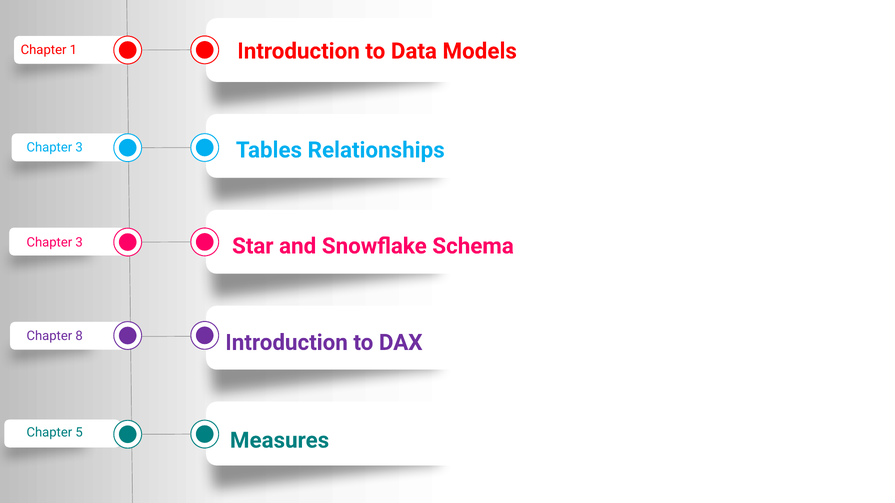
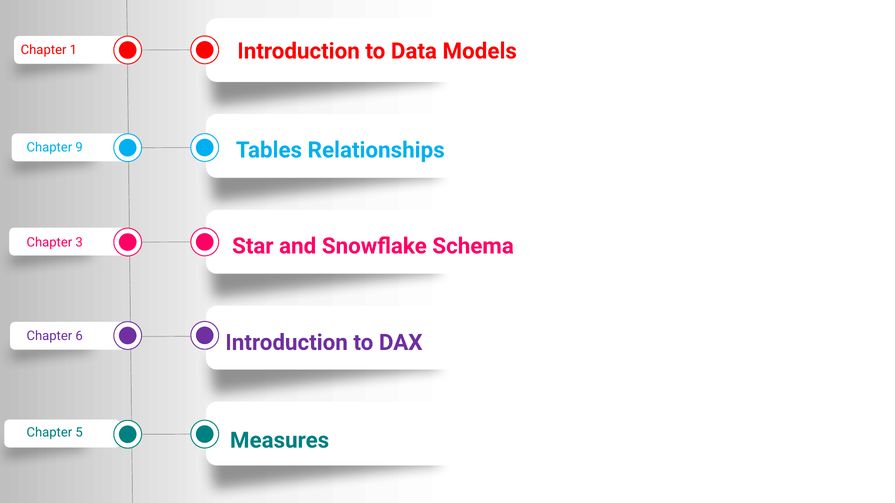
3 at (79, 147): 3 -> 9
8: 8 -> 6
